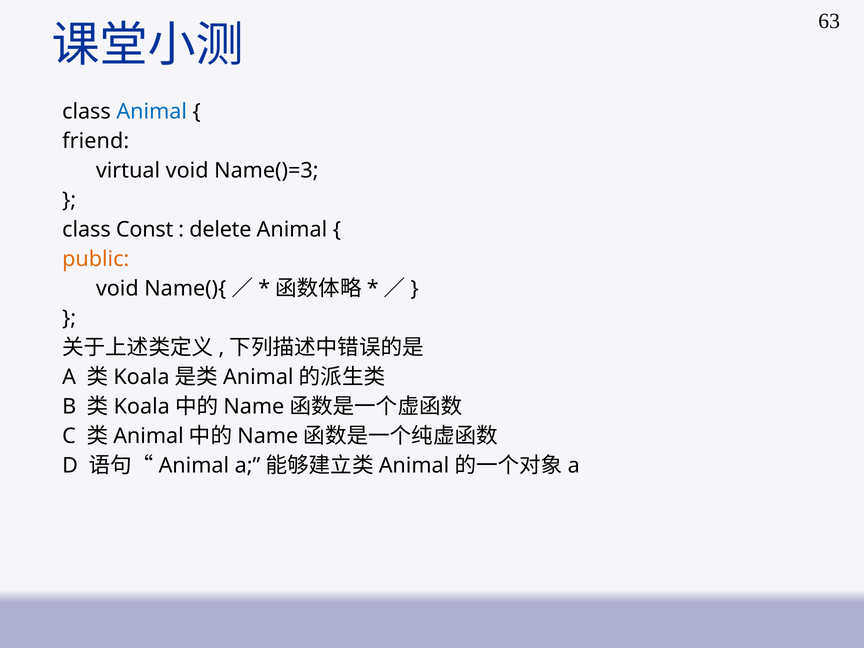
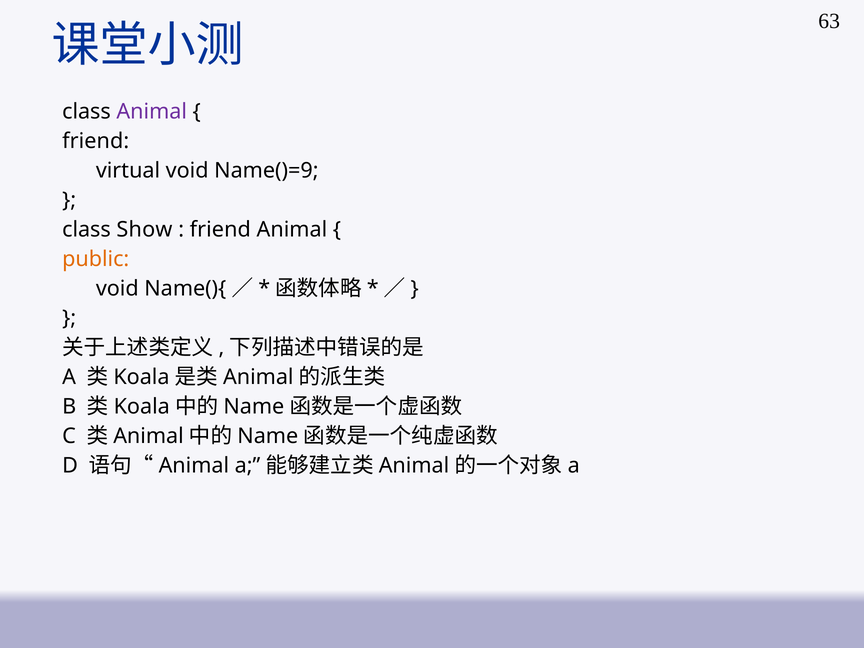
Animal at (152, 111) colour: blue -> purple
Name()=3: Name()=3 -> Name()=9
Const: Const -> Show
delete at (220, 230): delete -> friend
